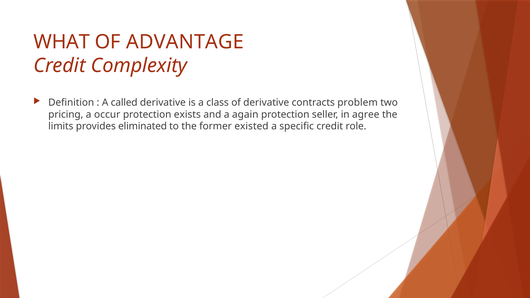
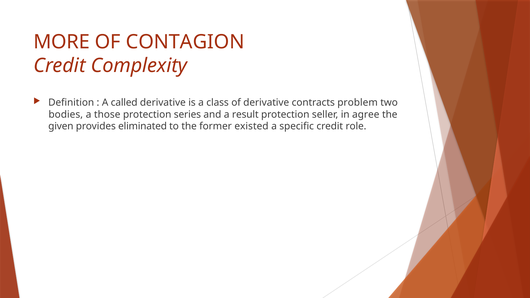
WHAT: WHAT -> MORE
ADVANTAGE: ADVANTAGE -> CONTAGION
pricing: pricing -> bodies
occur: occur -> those
exists: exists -> series
again: again -> result
limits: limits -> given
